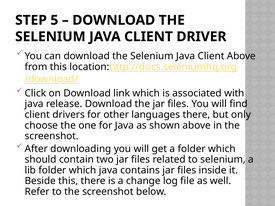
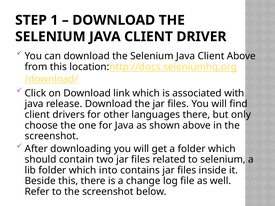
5: 5 -> 1
which java: java -> into
